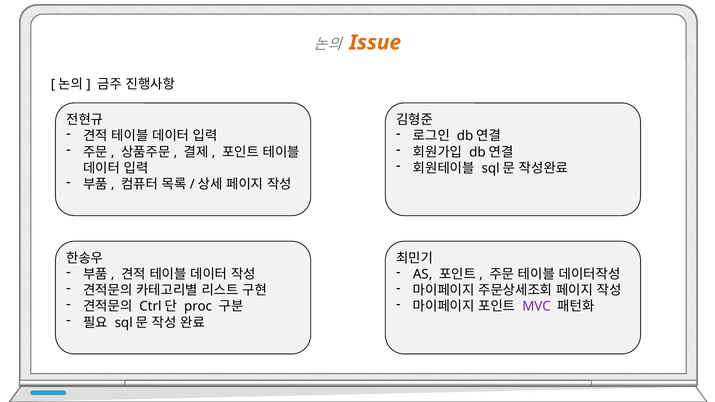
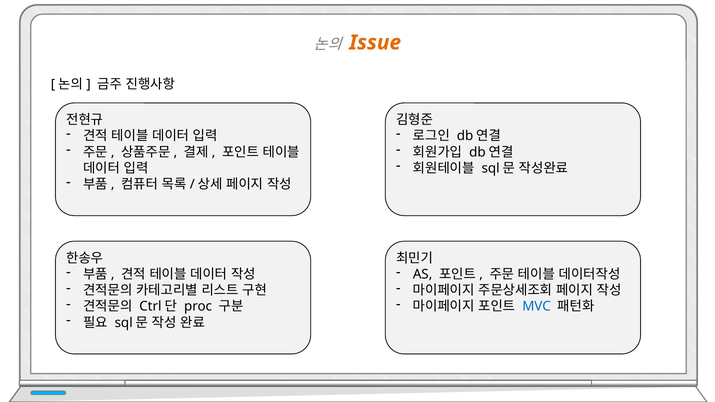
MVC colour: purple -> blue
